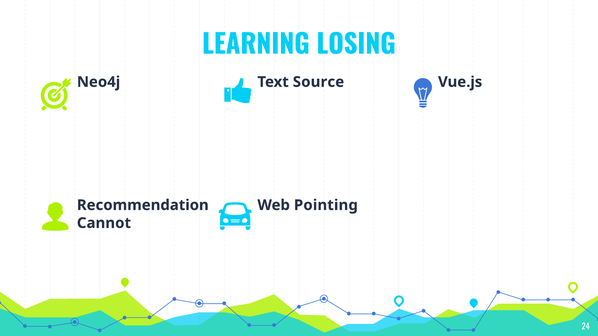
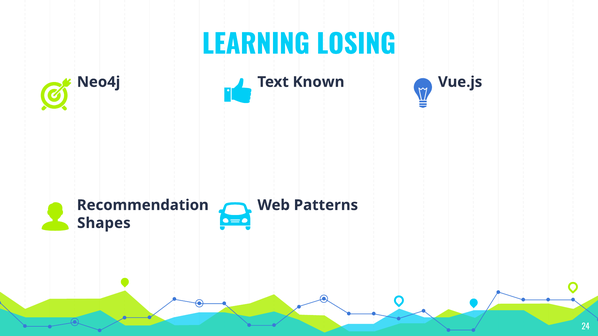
Source: Source -> Known
Pointing: Pointing -> Patterns
Cannot: Cannot -> Shapes
